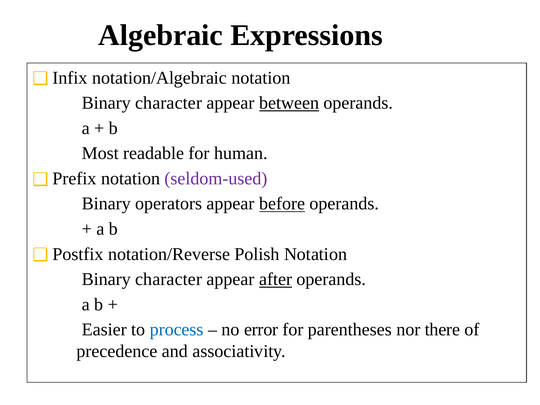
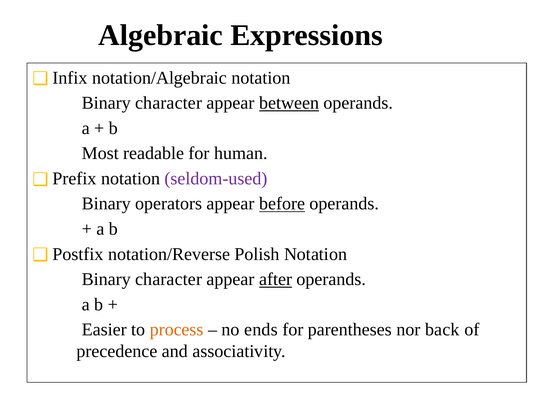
process colour: blue -> orange
error: error -> ends
there: there -> back
